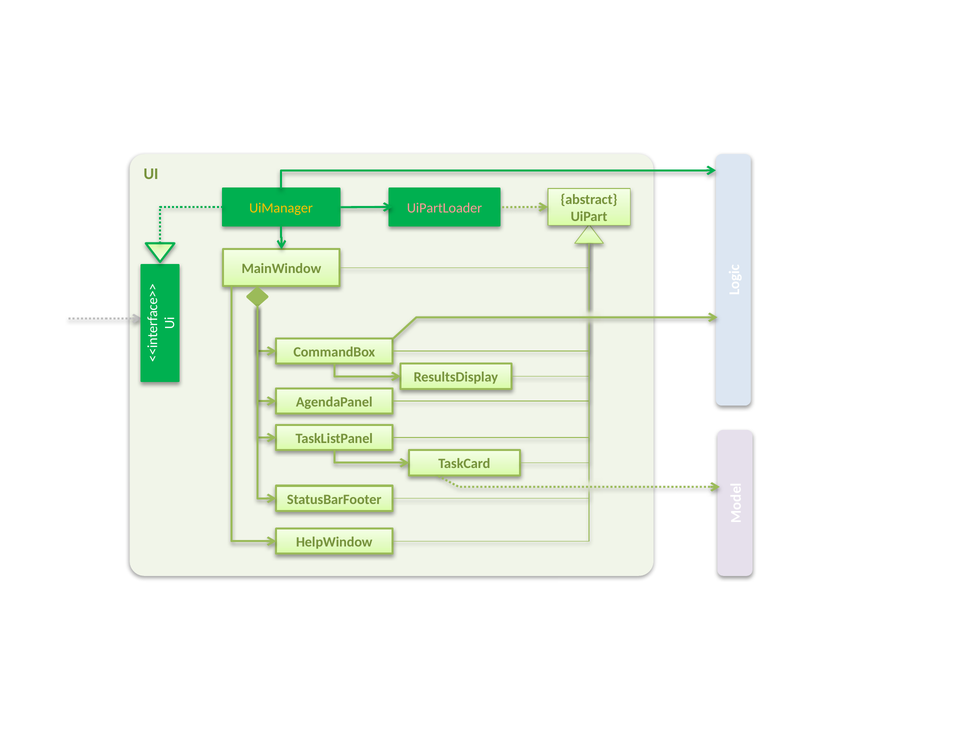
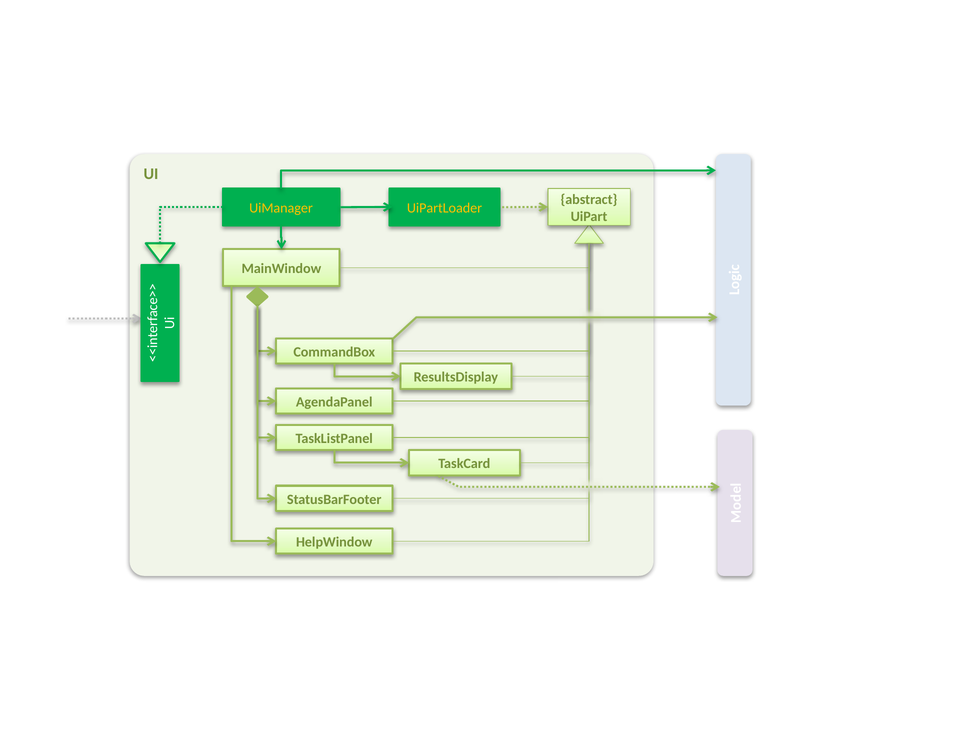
UiPartLoader colour: pink -> yellow
